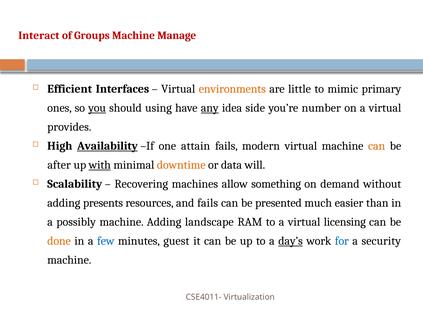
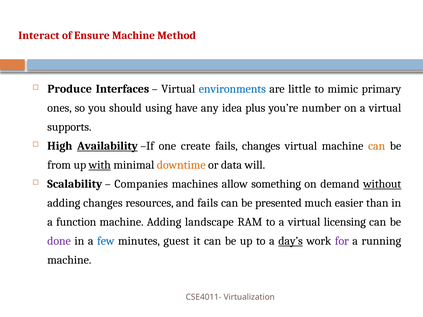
Groups: Groups -> Ensure
Manage: Manage -> Method
Efficient: Efficient -> Produce
environments colour: orange -> blue
you underline: present -> none
any underline: present -> none
side: side -> plus
provides: provides -> supports
attain: attain -> create
fails modern: modern -> changes
after: after -> from
Recovering: Recovering -> Companies
without underline: none -> present
adding presents: presents -> changes
possibly: possibly -> function
done colour: orange -> purple
for colour: blue -> purple
security: security -> running
